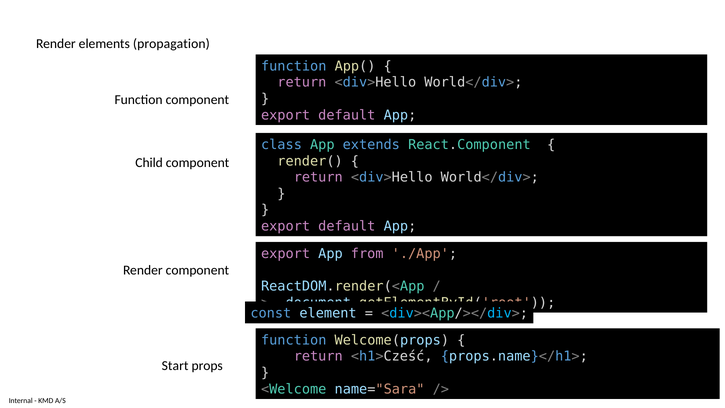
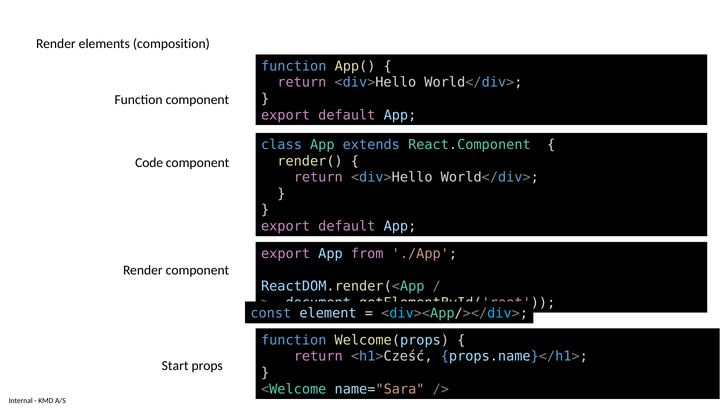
propagation: propagation -> composition
Child: Child -> Code
